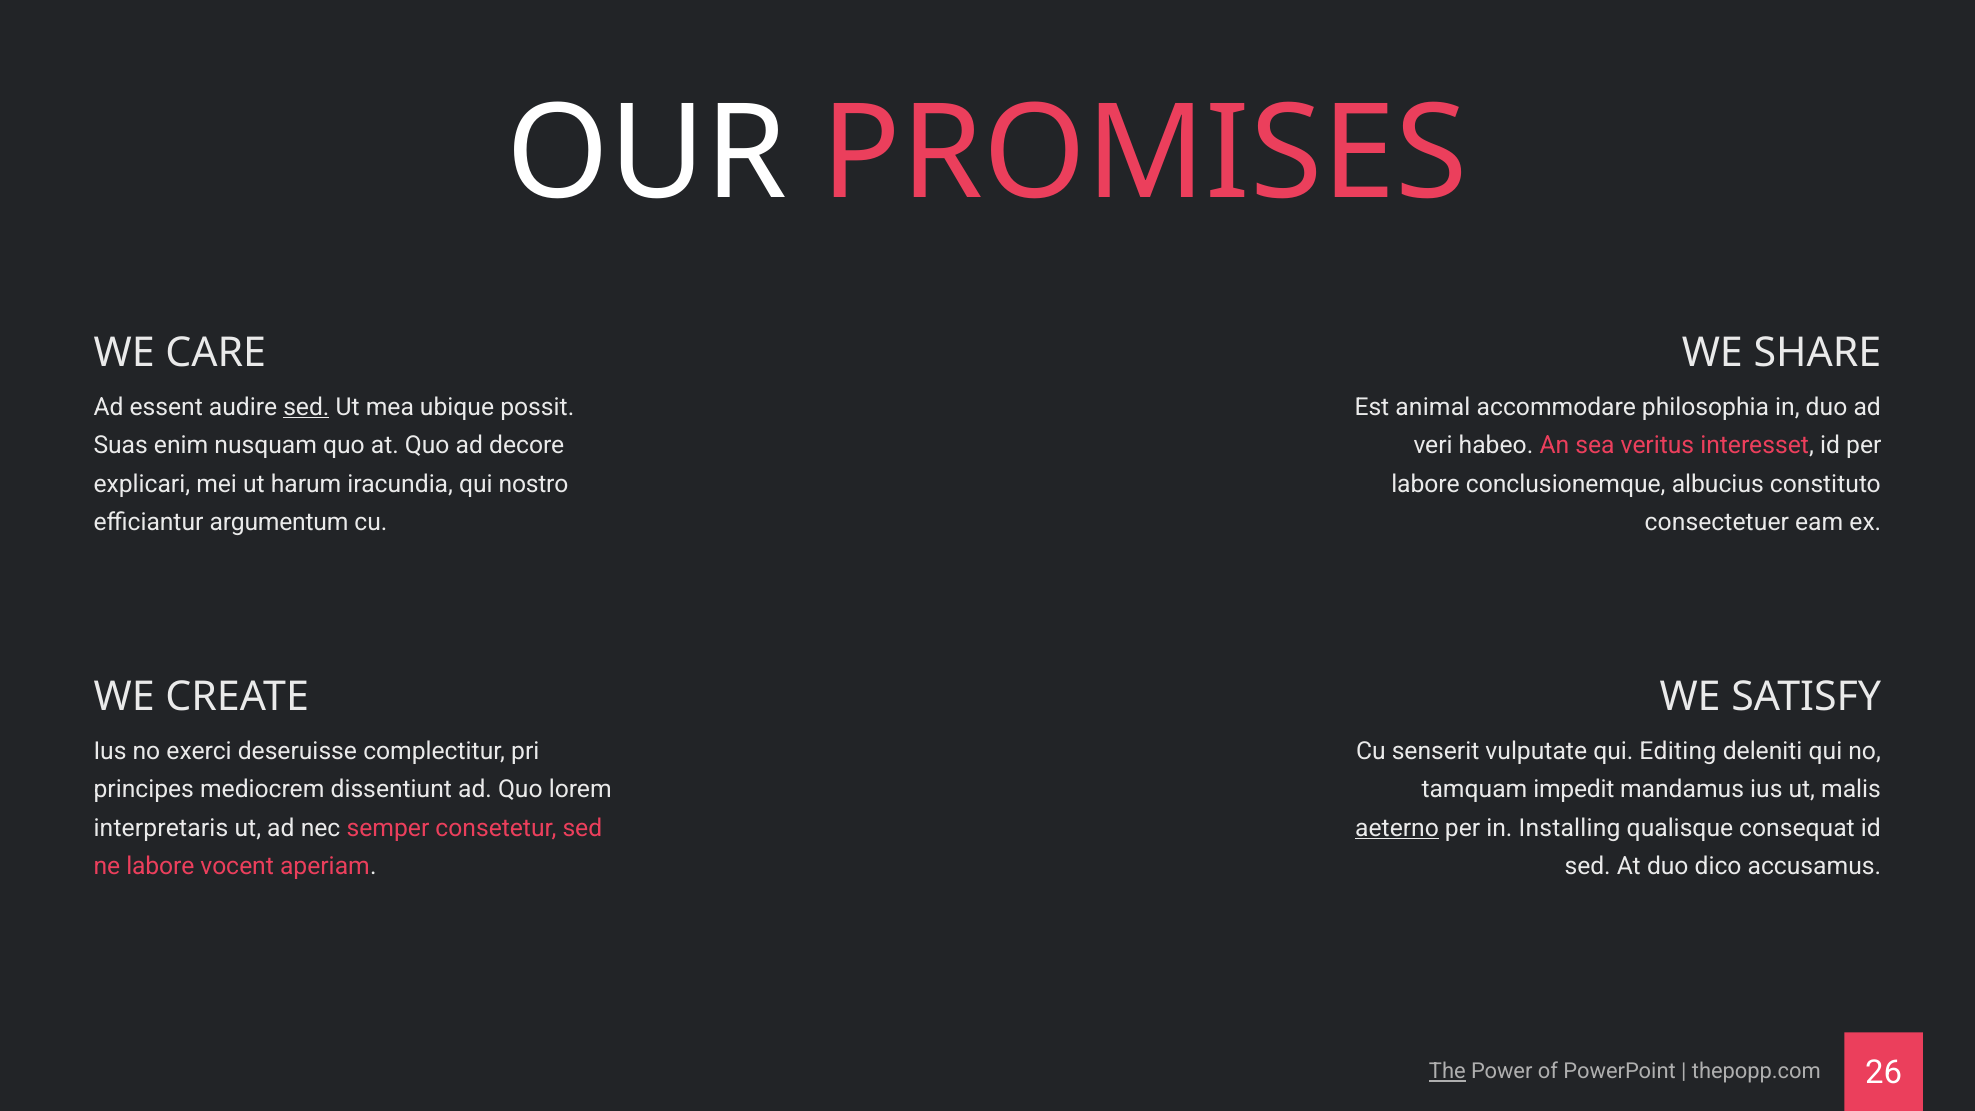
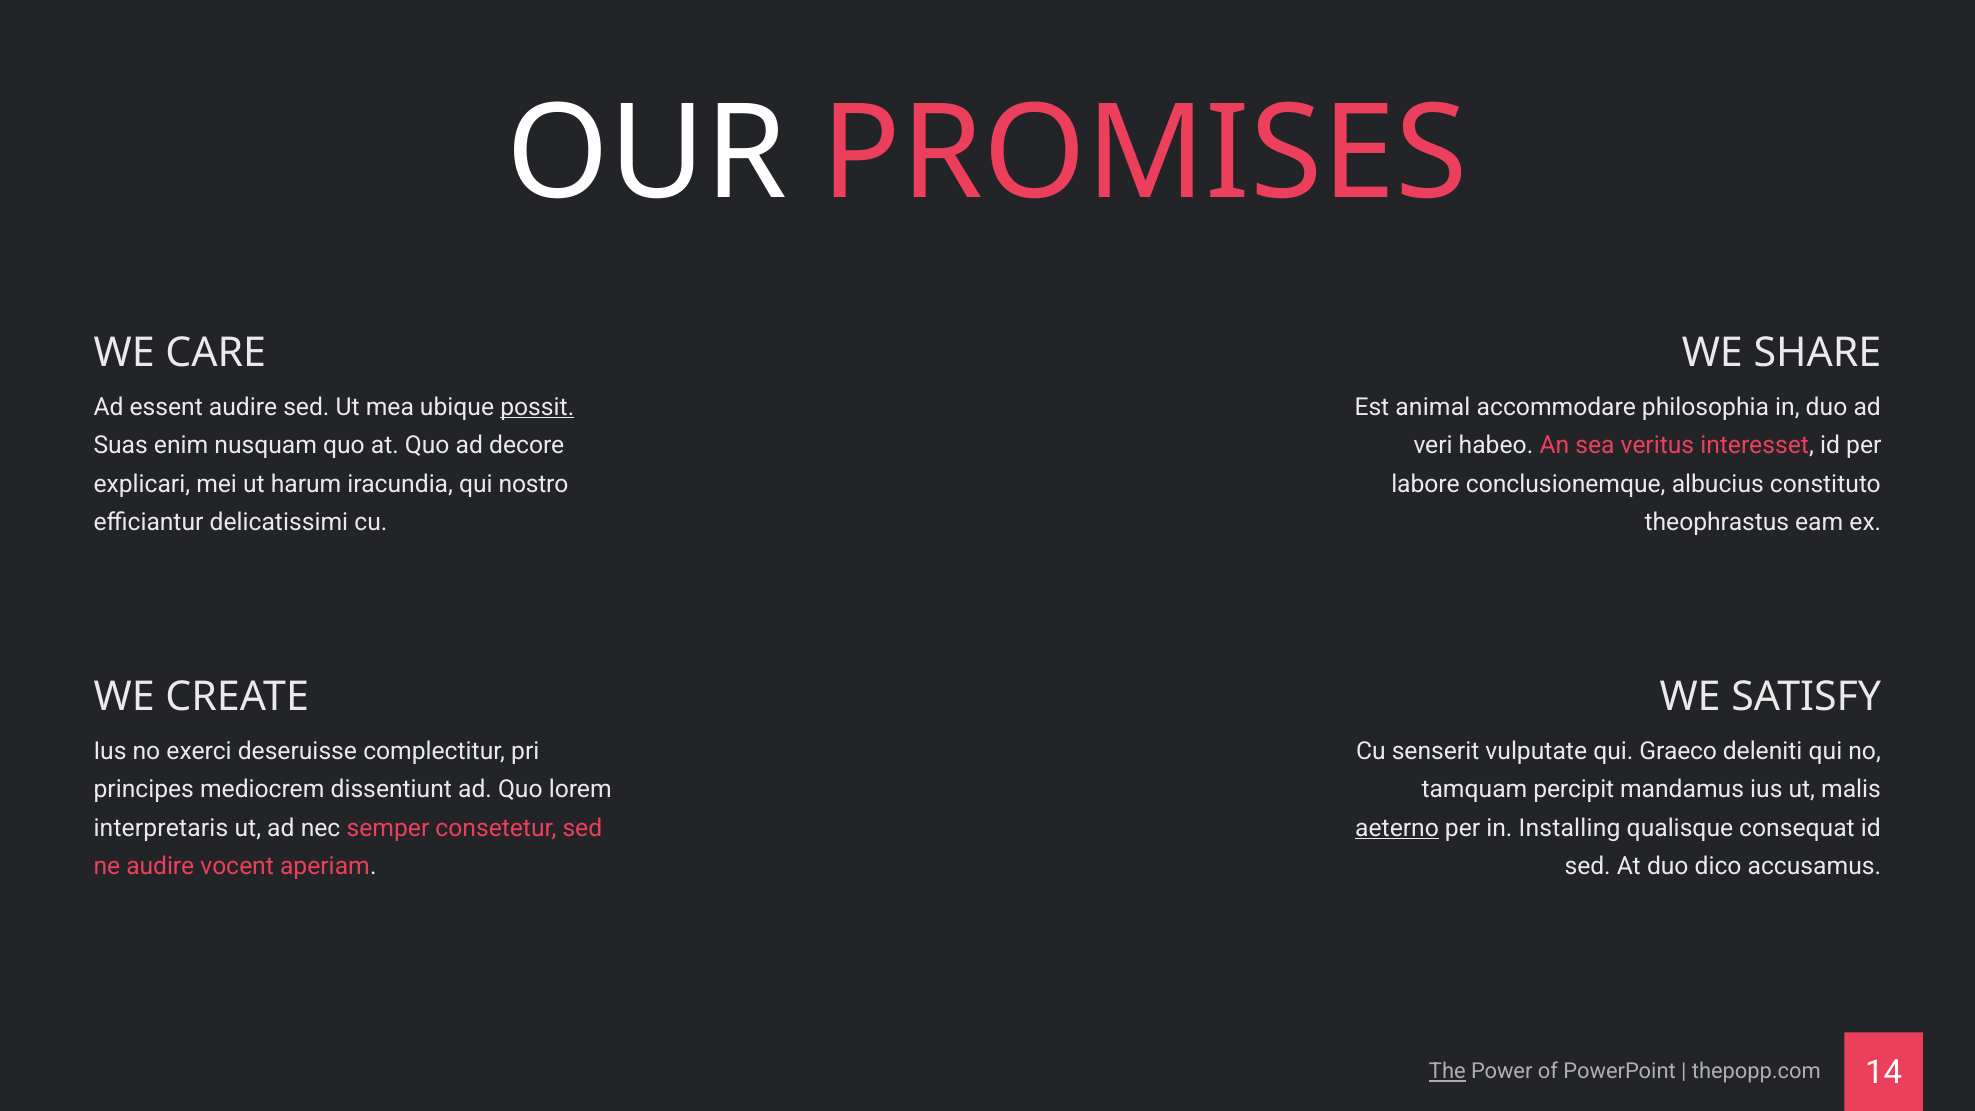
sed at (306, 407) underline: present -> none
possit underline: none -> present
argumentum: argumentum -> delicatissimi
consectetuer: consectetuer -> theophrastus
Editing: Editing -> Graeco
impedit: impedit -> percipit
ne labore: labore -> audire
26: 26 -> 14
